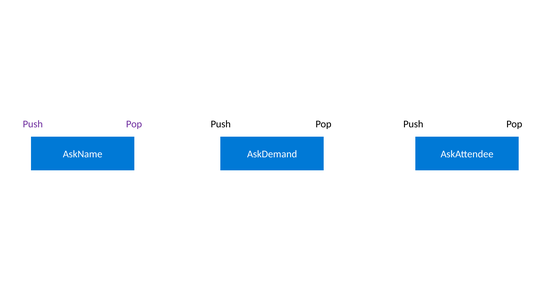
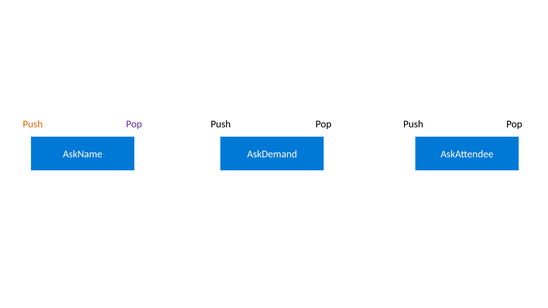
Push at (33, 124) colour: purple -> orange
